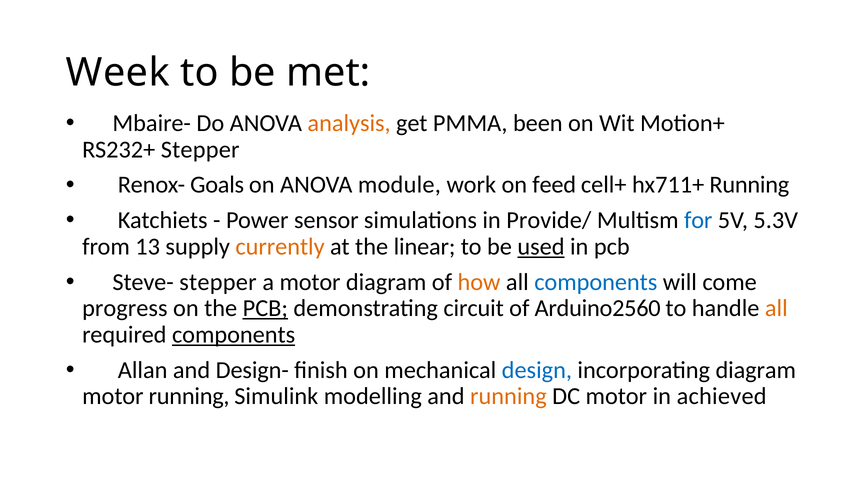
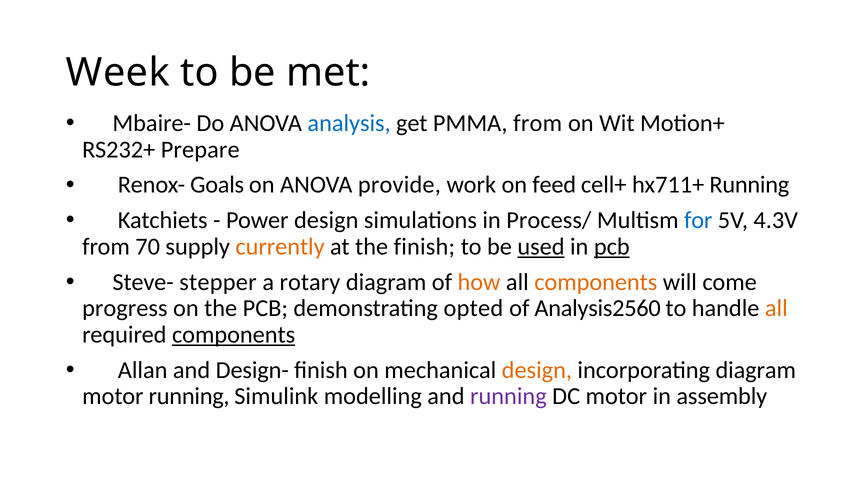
analysis colour: orange -> blue
PMMA been: been -> from
RS232+ Stepper: Stepper -> Prepare
module: module -> provide
Power sensor: sensor -> design
Provide/: Provide/ -> Process/
5.3V: 5.3V -> 4.3V
13: 13 -> 70
the linear: linear -> finish
pcb at (612, 246) underline: none -> present
a motor: motor -> rotary
components at (596, 282) colour: blue -> orange
PCB at (265, 308) underline: present -> none
circuit: circuit -> opted
Arduino2560: Arduino2560 -> Analysis2560
design at (537, 370) colour: blue -> orange
running at (508, 396) colour: orange -> purple
achieved: achieved -> assembly
